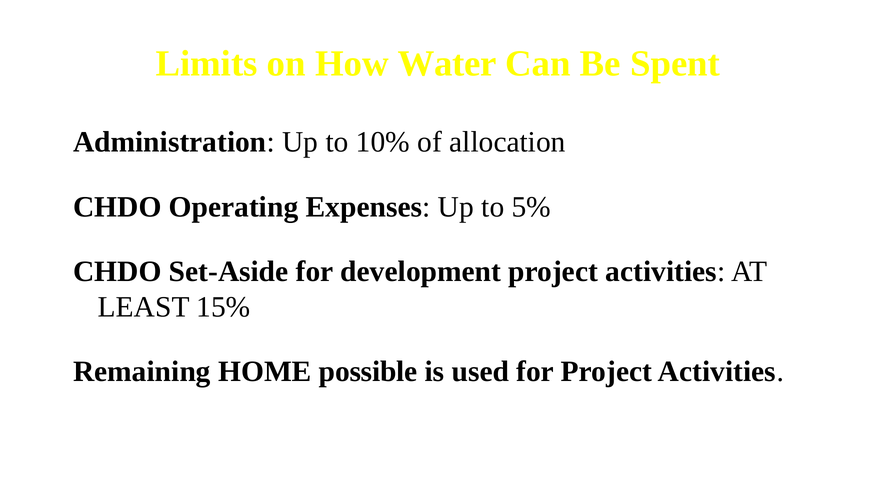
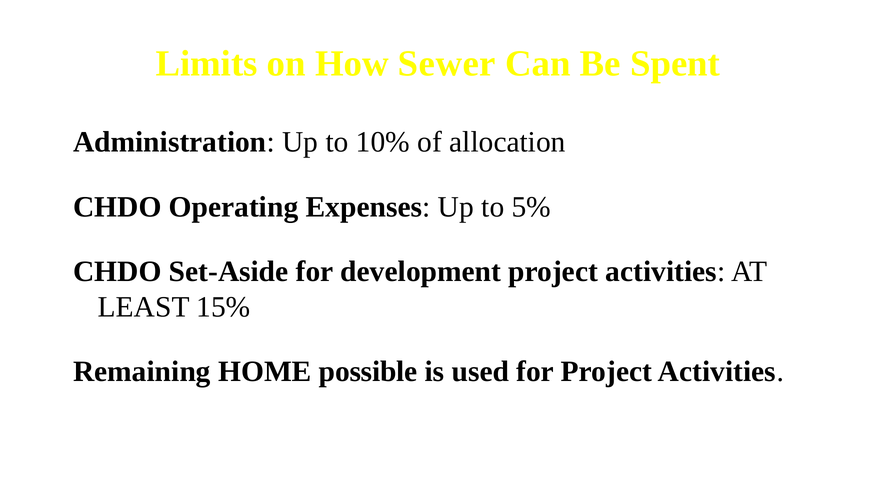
Water: Water -> Sewer
